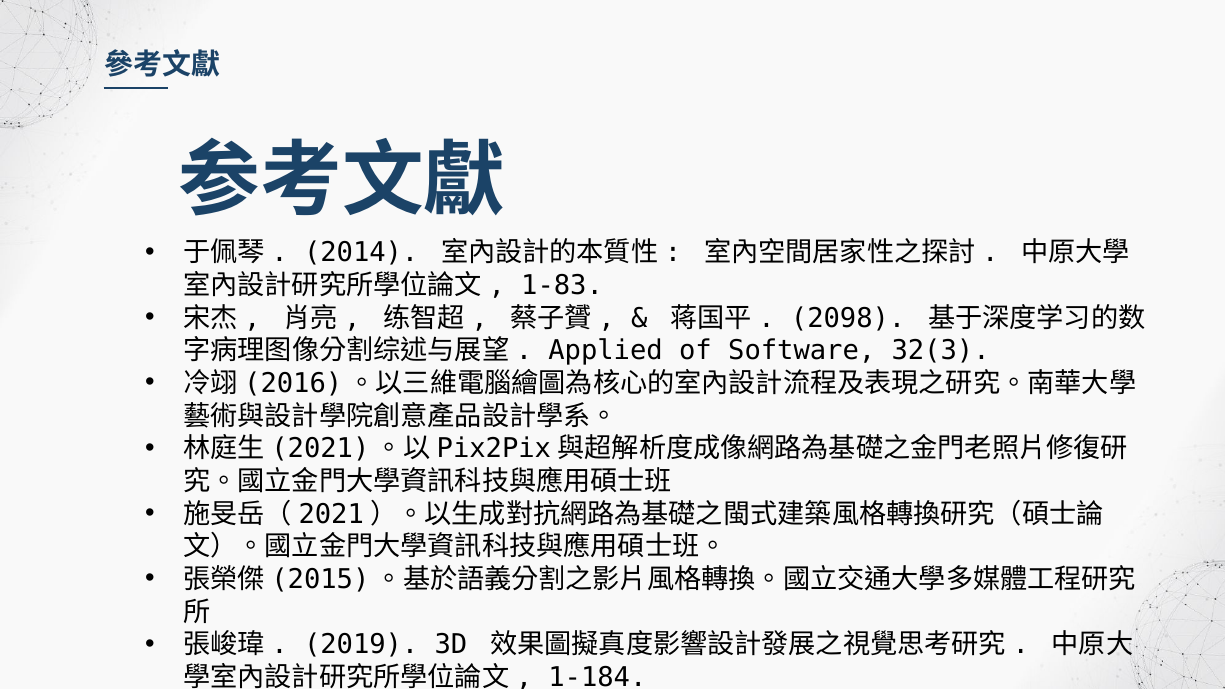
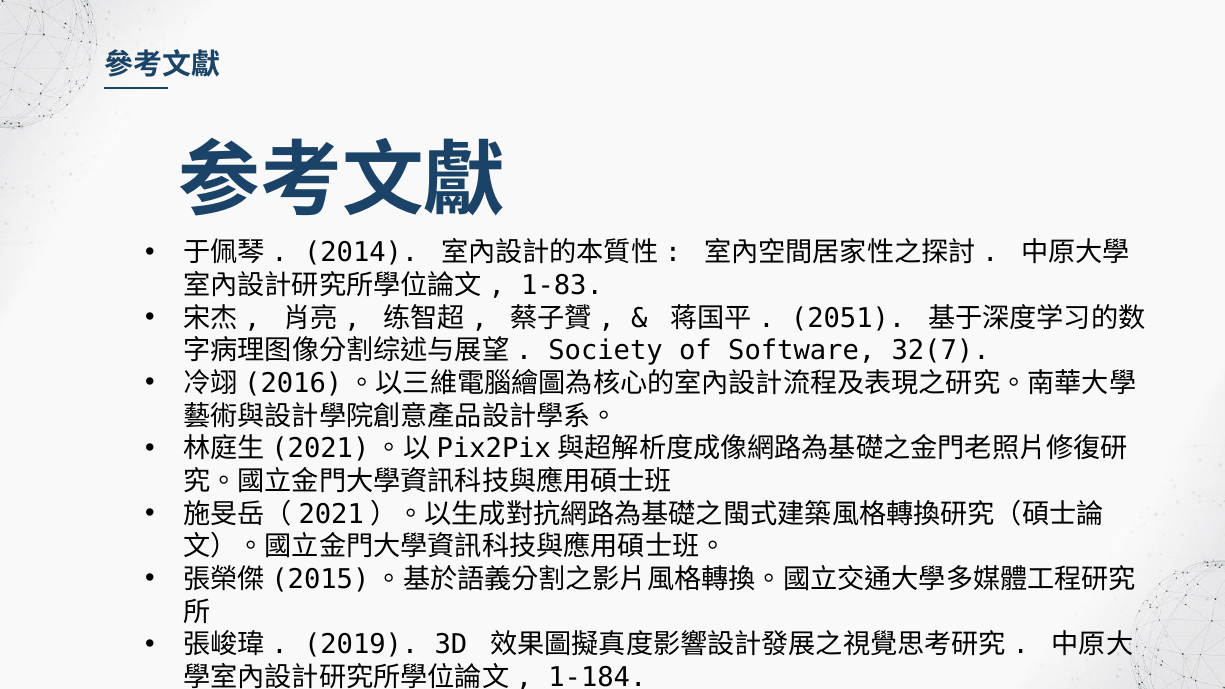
2098: 2098 -> 2051
Applied: Applied -> Society
32(3: 32(3 -> 32(7
